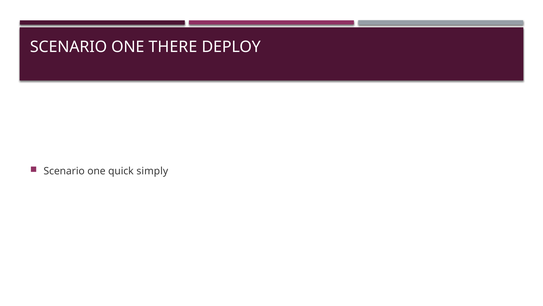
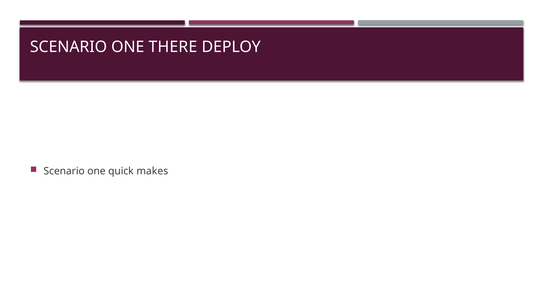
simply: simply -> makes
